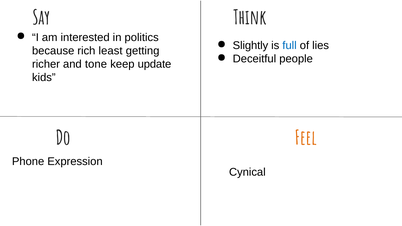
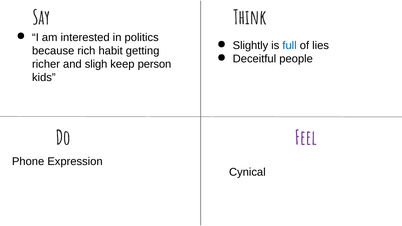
least: least -> habit
tone: tone -> sligh
update: update -> person
Feel colour: orange -> purple
